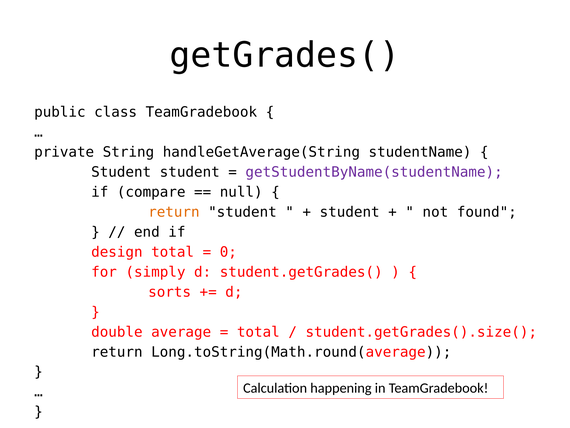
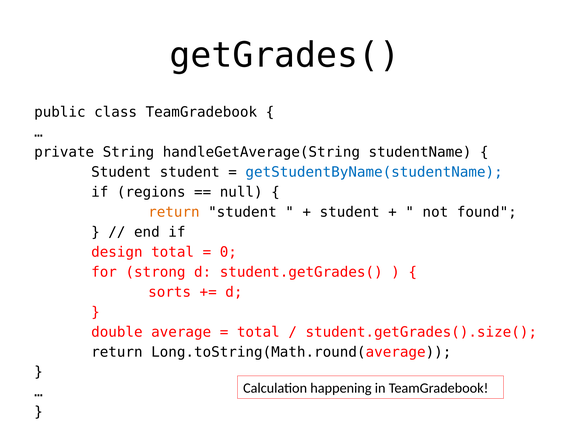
getStudentByName(studentName colour: purple -> blue
compare: compare -> regions
simply: simply -> strong
